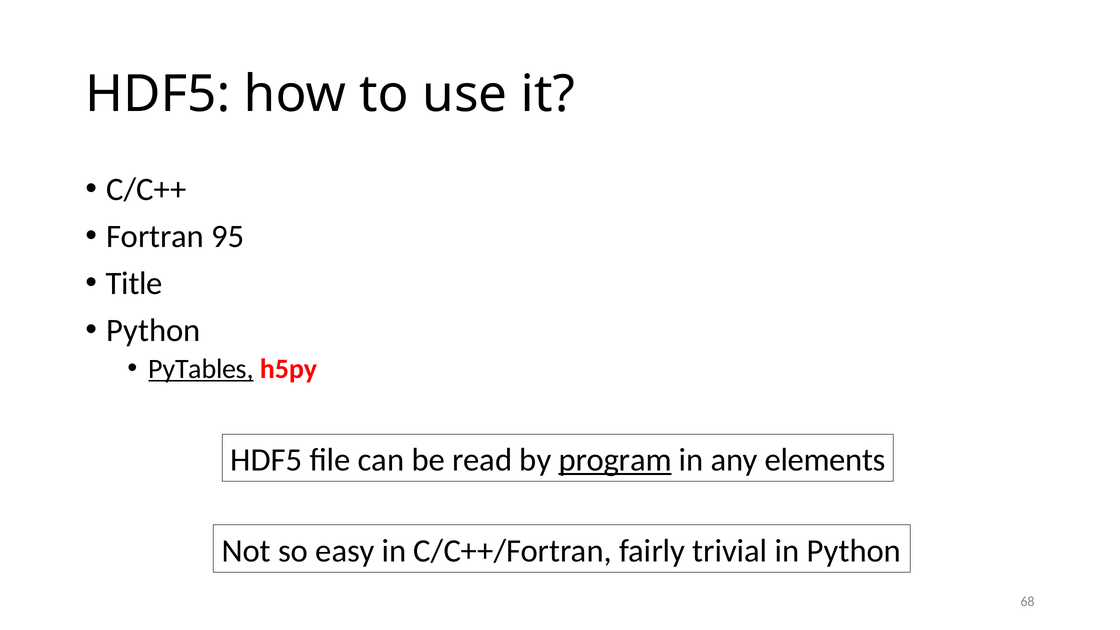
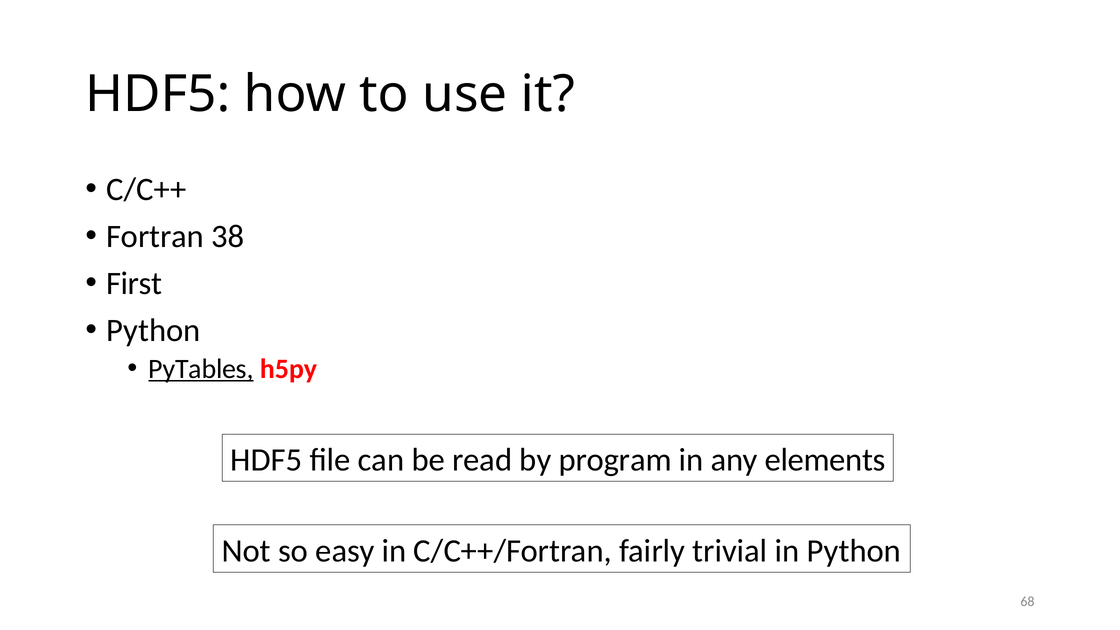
95: 95 -> 38
Title: Title -> First
program underline: present -> none
